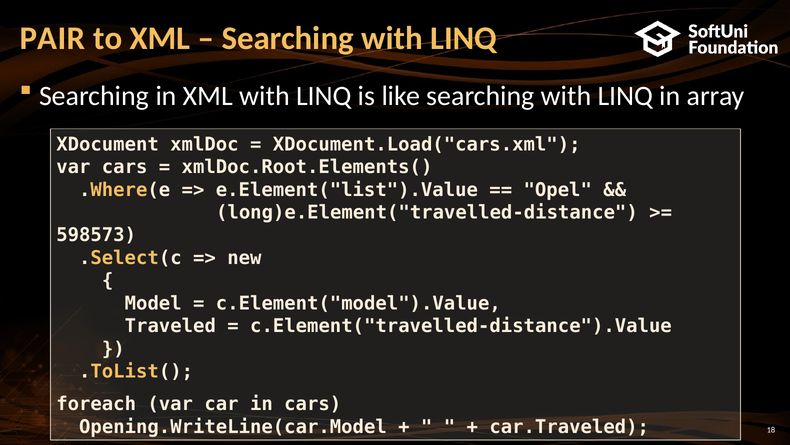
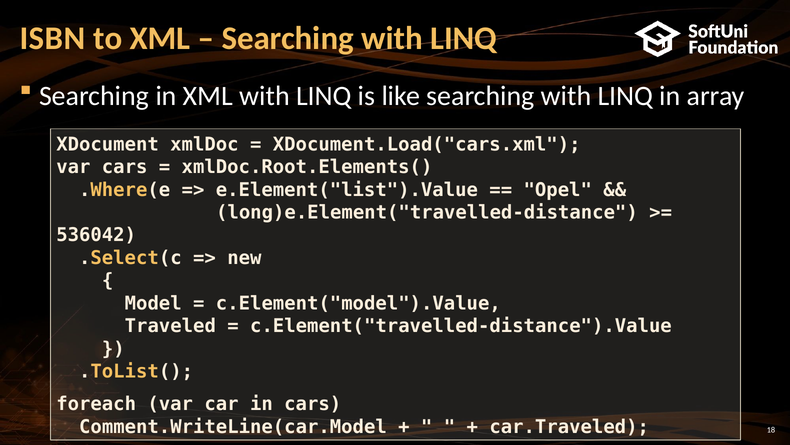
PAIR: PAIR -> ISBN
598573: 598573 -> 536042
Opening.WriteLine(car.Model: Opening.WriteLine(car.Model -> Comment.WriteLine(car.Model
